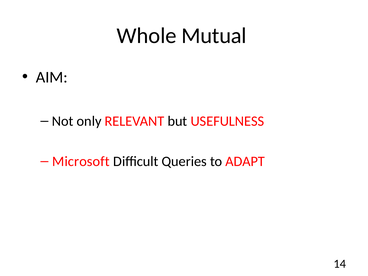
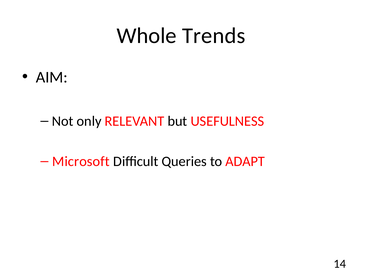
Mutual: Mutual -> Trends
